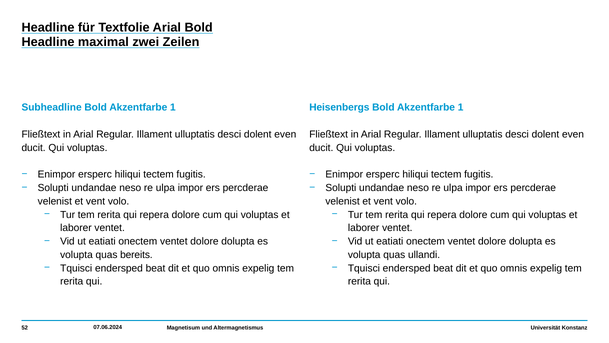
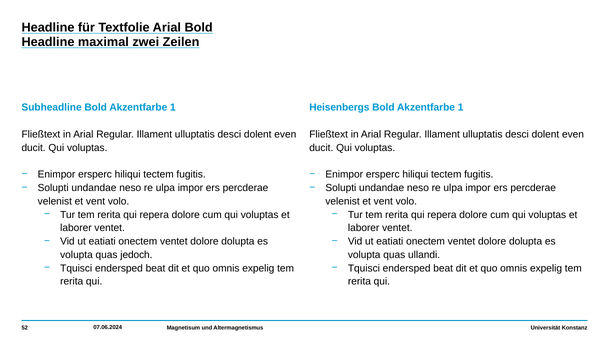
bereits: bereits -> jedoch
